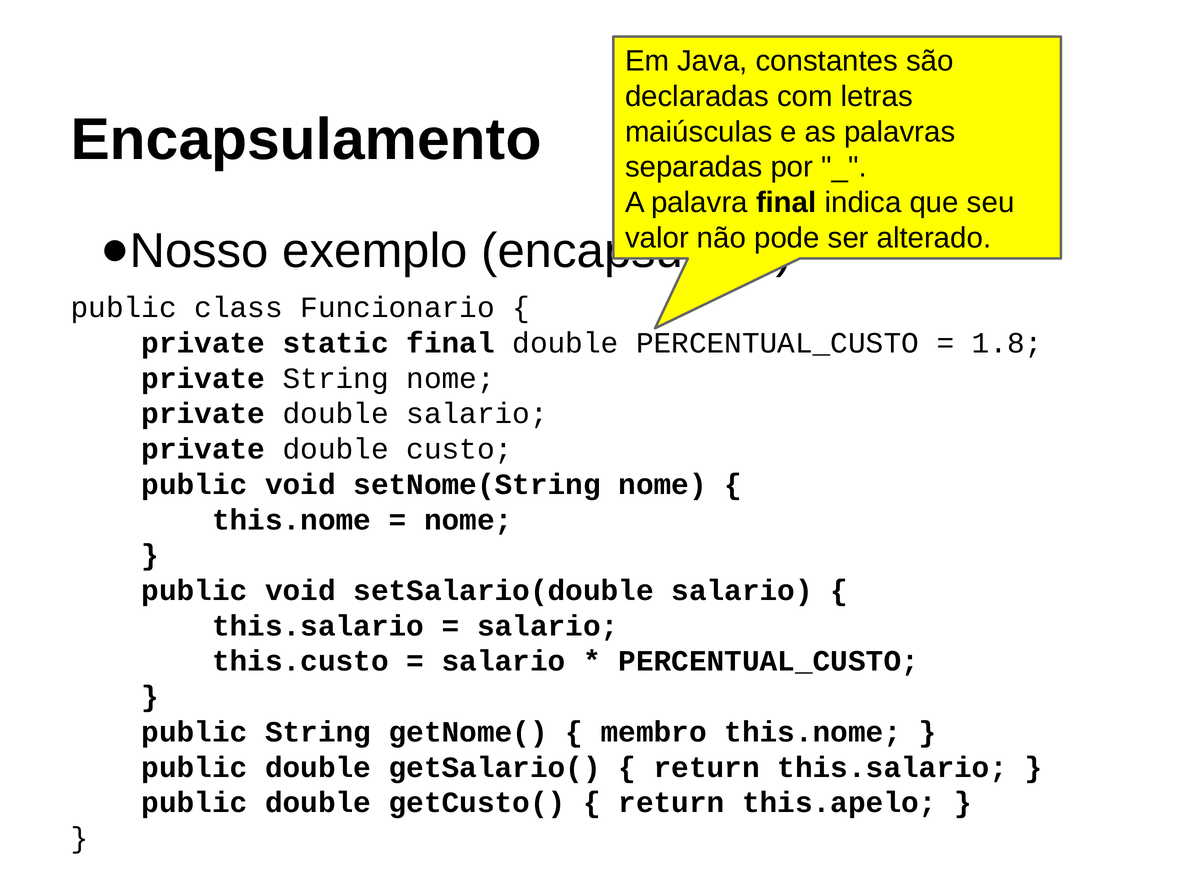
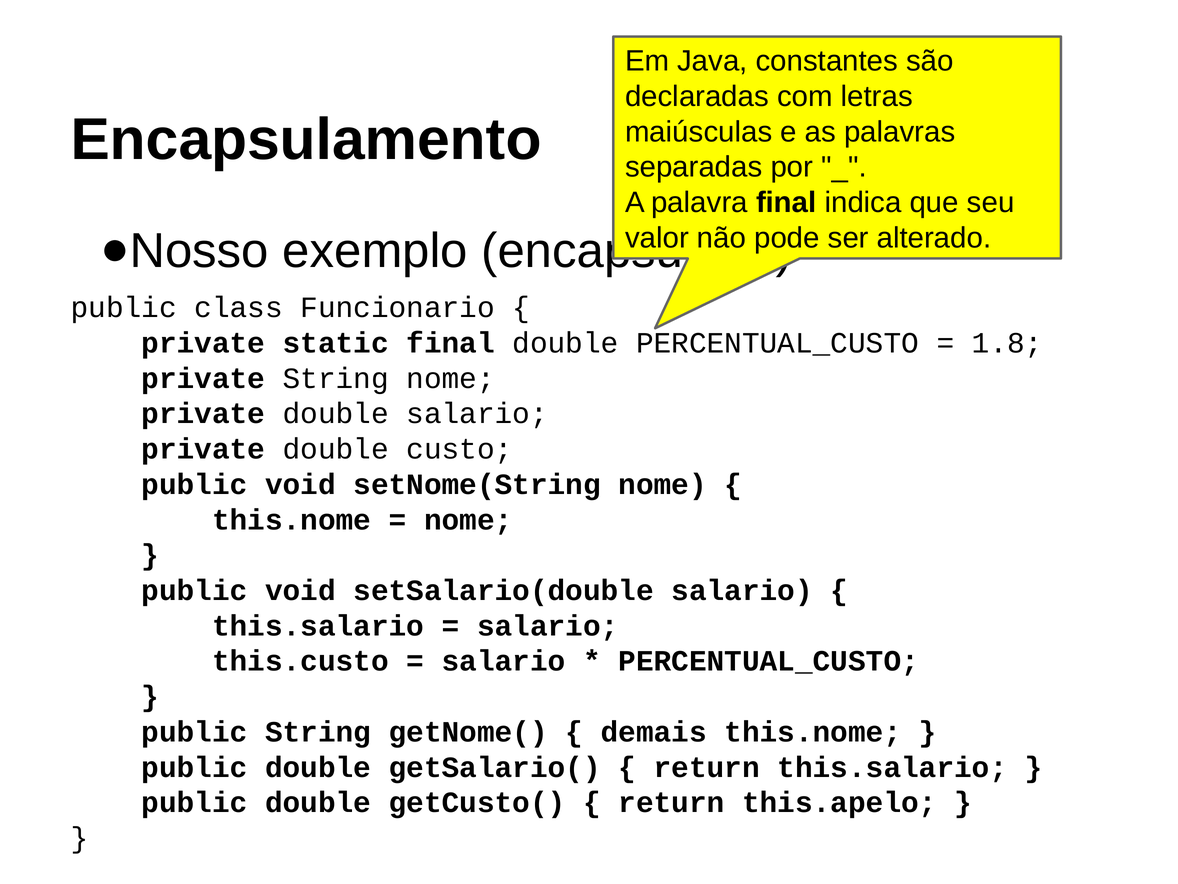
membro: membro -> demais
